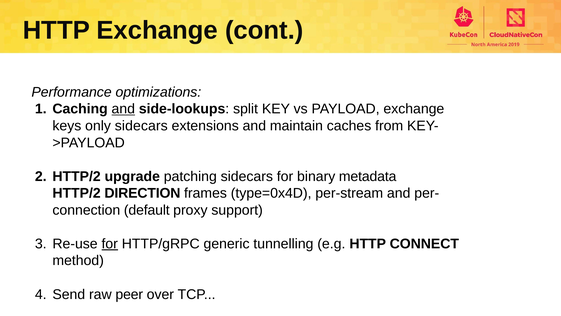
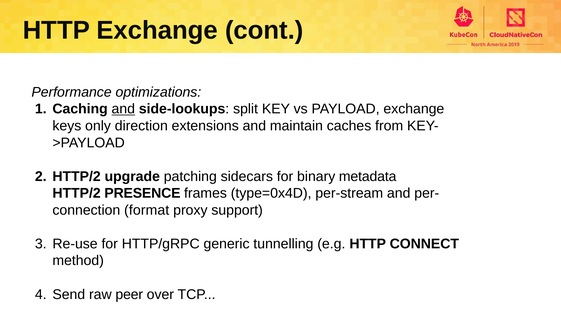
only sidecars: sidecars -> direction
DIRECTION: DIRECTION -> PRESENCE
default: default -> format
for at (110, 243) underline: present -> none
